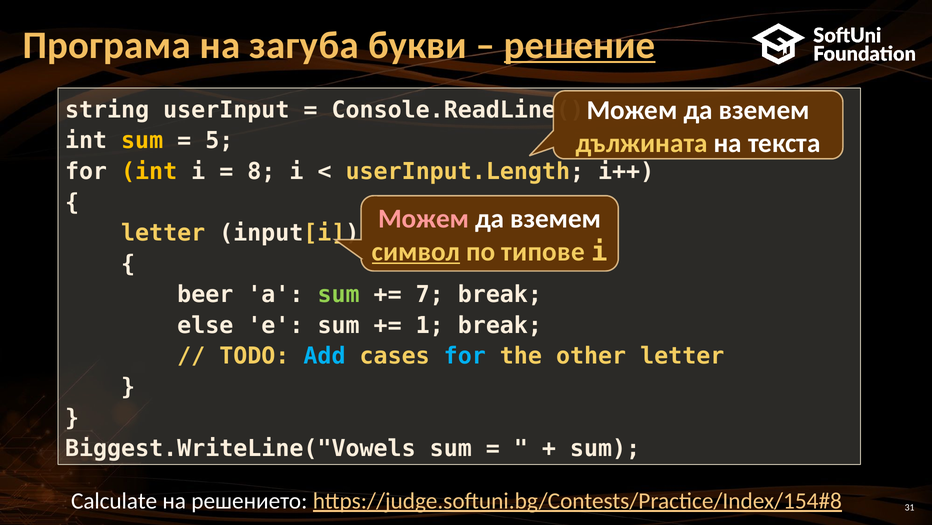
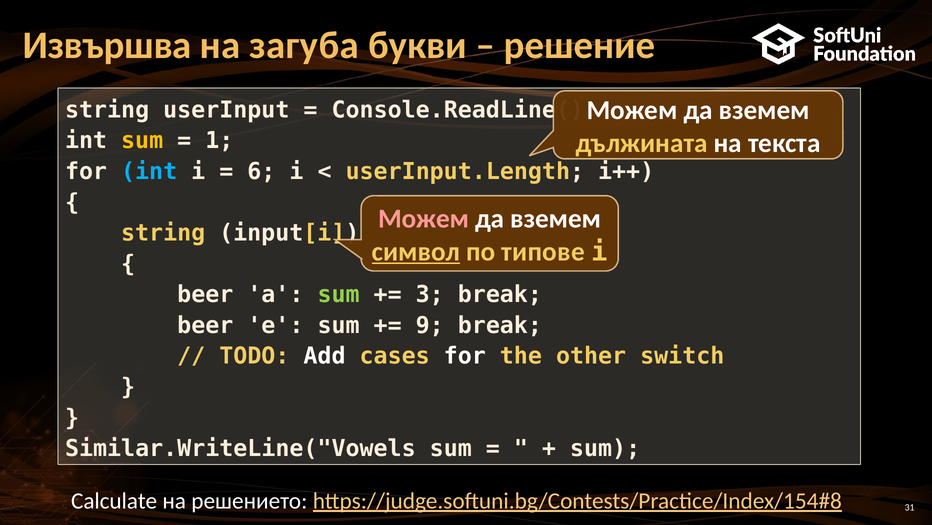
Програма: Програма -> Извършва
решение underline: present -> none
5: 5 -> 1
int at (149, 171) colour: yellow -> light blue
8: 8 -> 6
letter at (163, 233): letter -> string
7: 7 -> 3
else at (205, 325): else -> beer
1: 1 -> 9
Add colour: light blue -> white
for at (465, 356) colour: light blue -> white
other letter: letter -> switch
Biggest.WriteLine("Vowels: Biggest.WriteLine("Vowels -> Similar.WriteLine("Vowels
